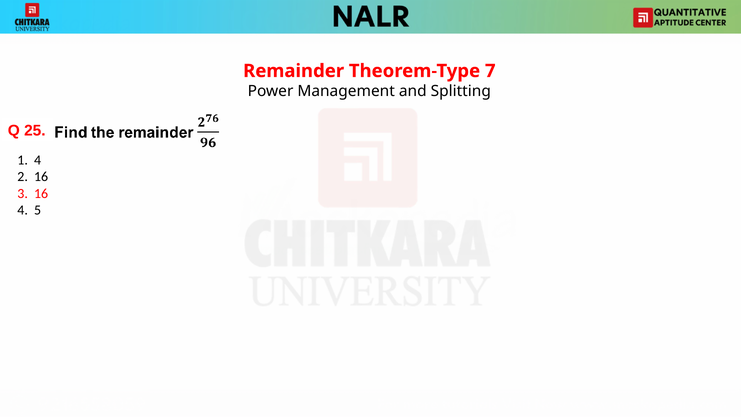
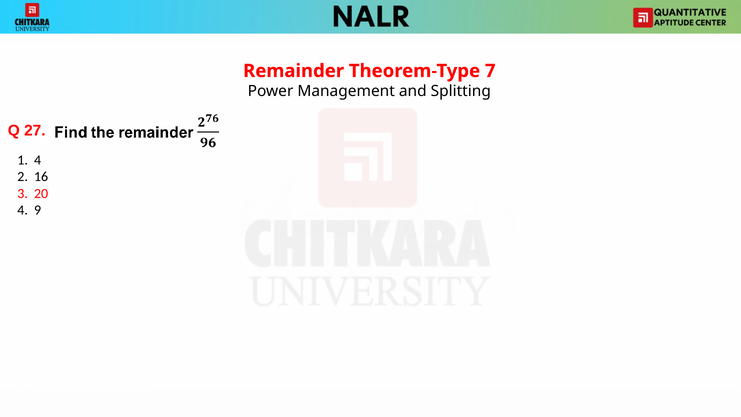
25: 25 -> 27
3 16: 16 -> 20
5: 5 -> 9
